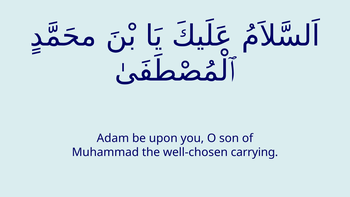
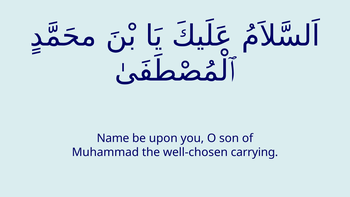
Adam: Adam -> Name
